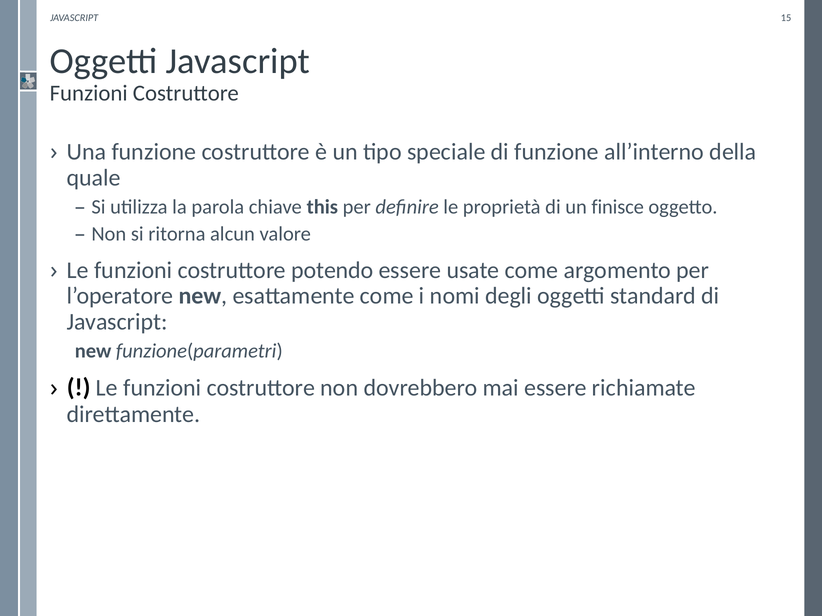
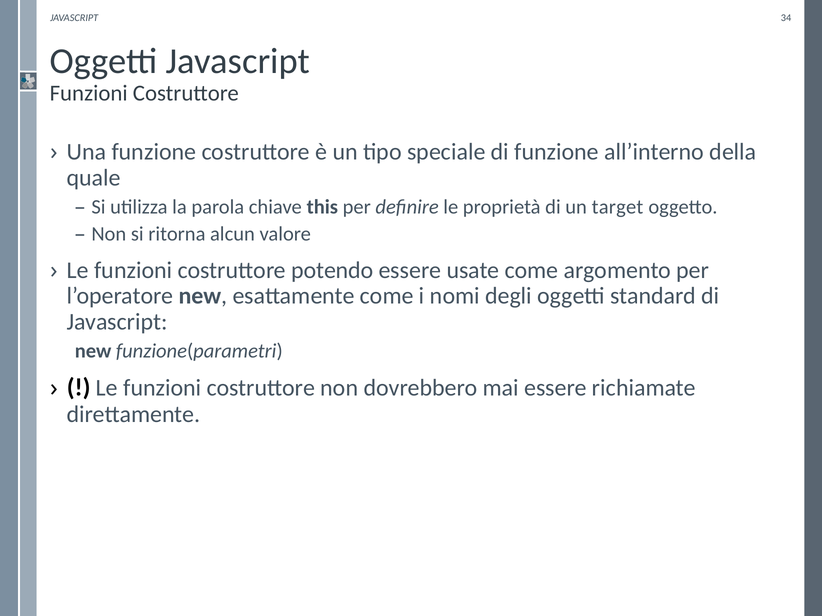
15: 15 -> 34
finisce: finisce -> target
